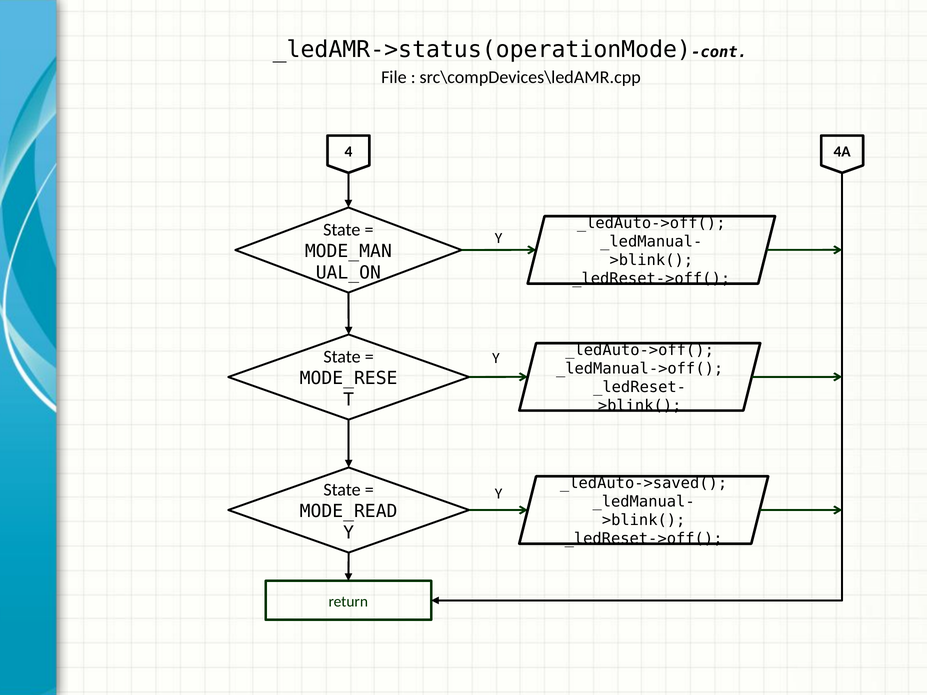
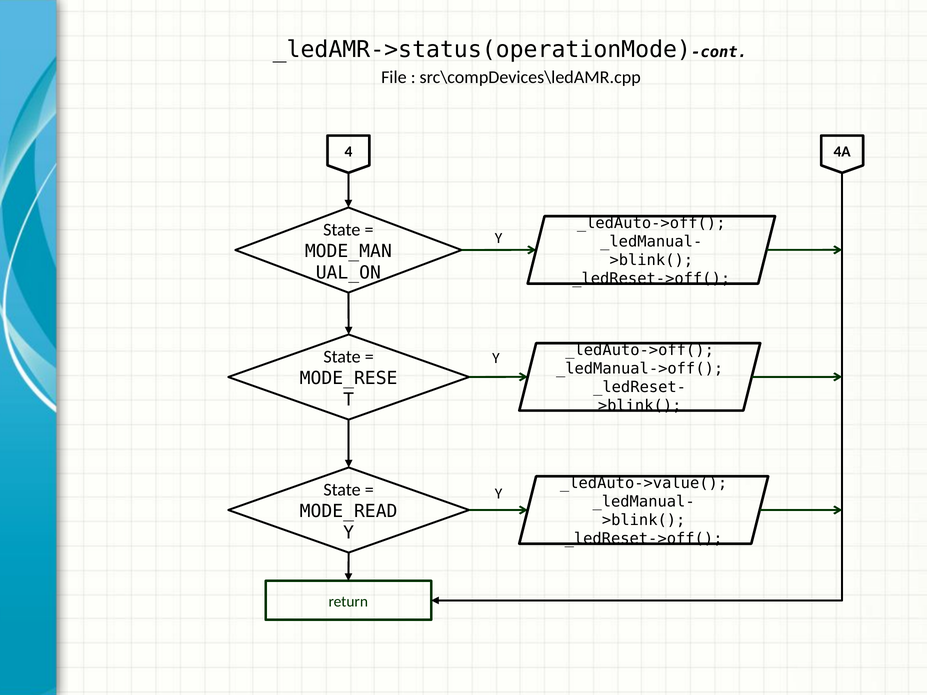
_ledAuto->saved(: _ledAuto->saved( -> _ledAuto->value(
